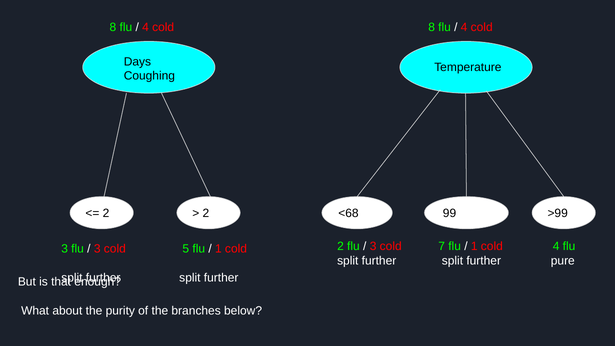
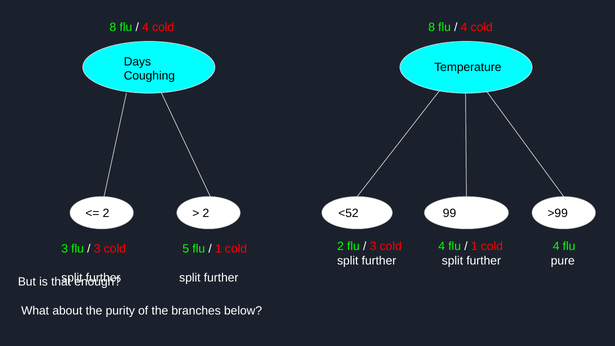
<68: <68 -> <52
3 cold 7: 7 -> 4
